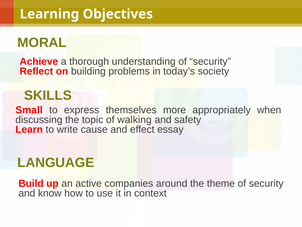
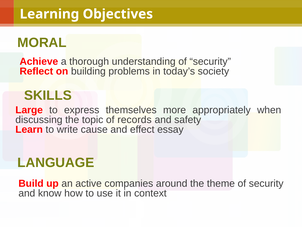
Small: Small -> Large
walking: walking -> records
